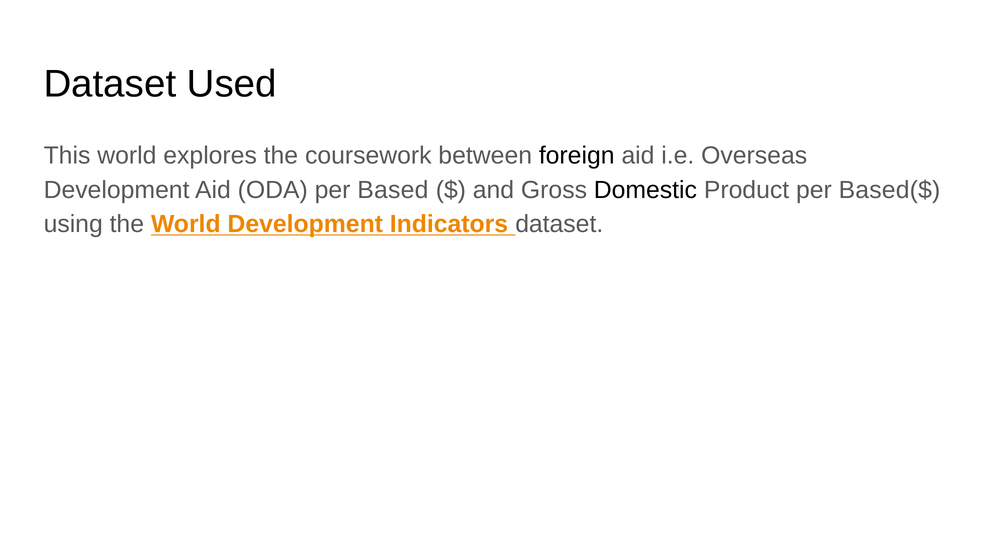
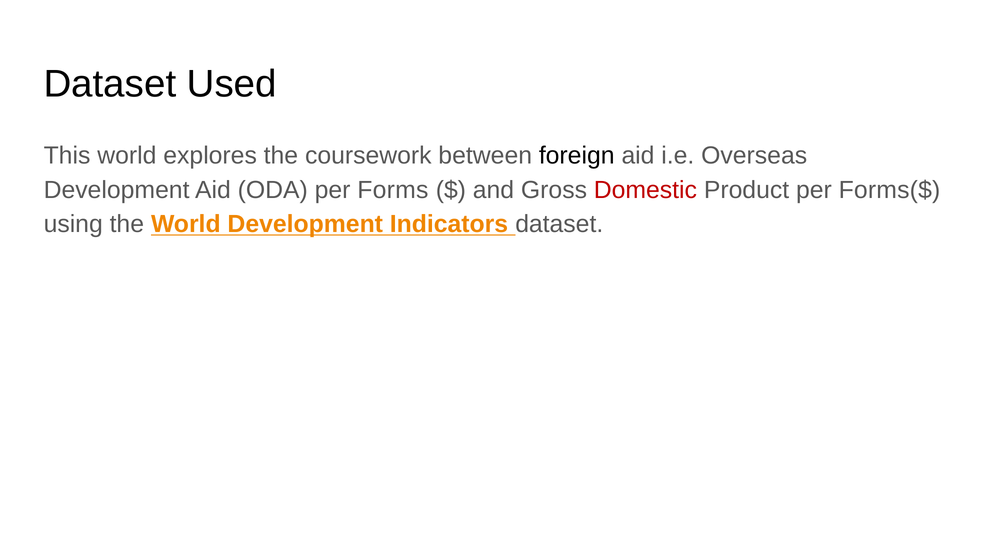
Based: Based -> Forms
Domestic colour: black -> red
Based($: Based($ -> Forms($
